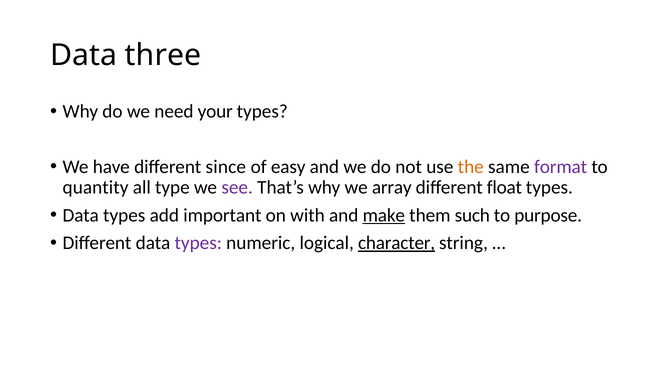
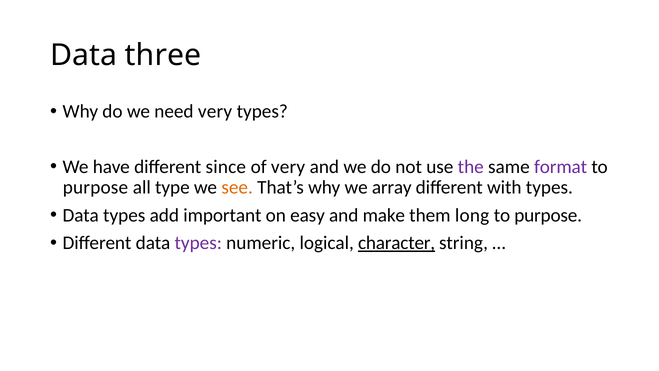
need your: your -> very
of easy: easy -> very
the colour: orange -> purple
quantity at (96, 187): quantity -> purpose
see colour: purple -> orange
float: float -> with
with: with -> easy
make underline: present -> none
such: such -> long
